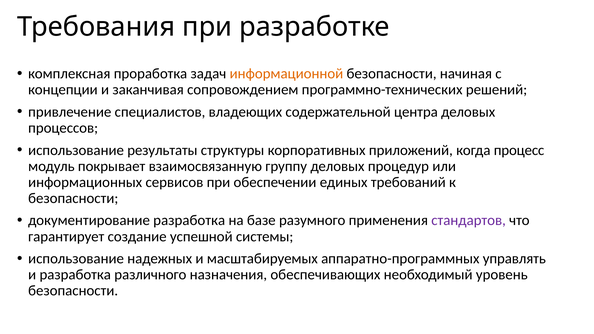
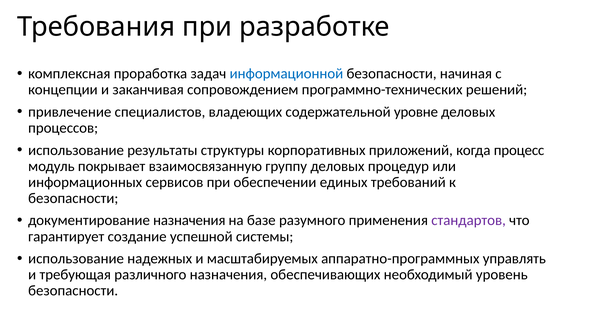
информационной colour: orange -> blue
центра: центра -> уровне
документирование разработка: разработка -> назначения
и разработка: разработка -> требующая
